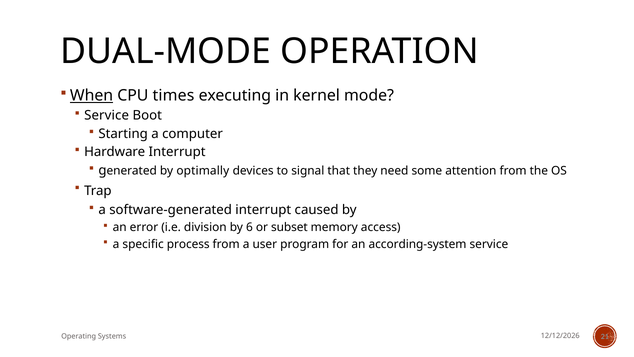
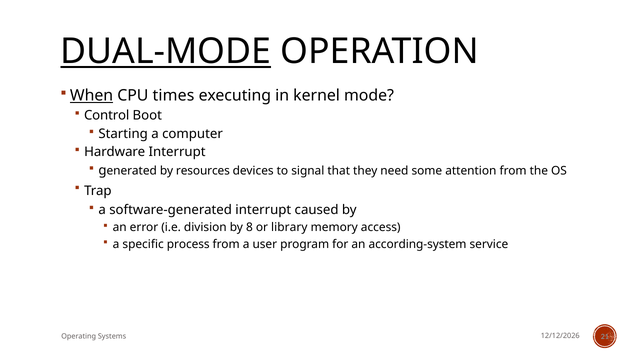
DUAL-MODE underline: none -> present
Service at (107, 115): Service -> Control
optimally: optimally -> resources
6: 6 -> 8
subset: subset -> library
